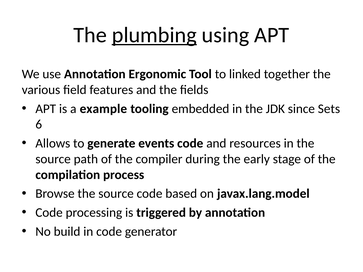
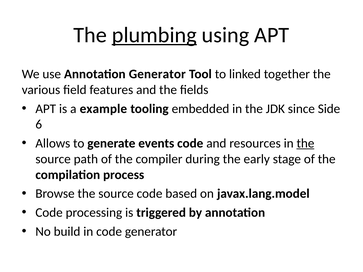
Annotation Ergonomic: Ergonomic -> Generator
Sets: Sets -> Side
the at (305, 143) underline: none -> present
